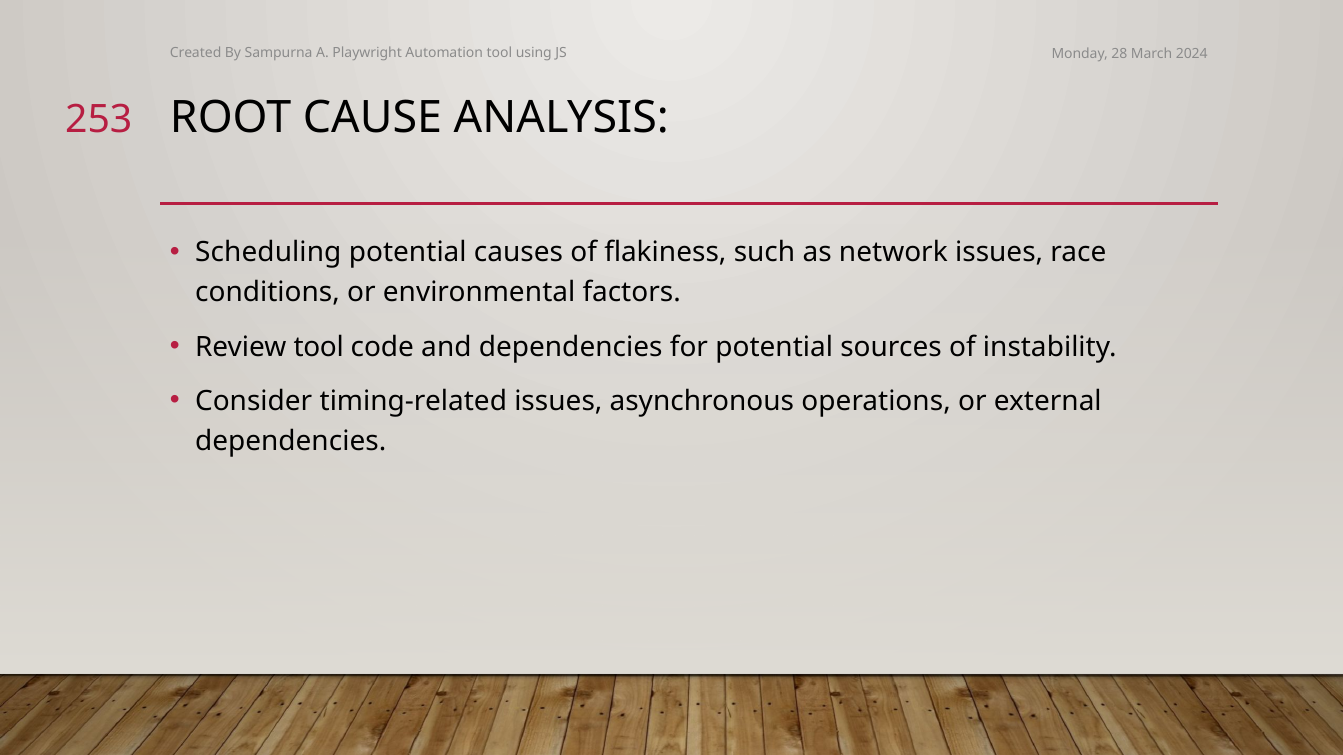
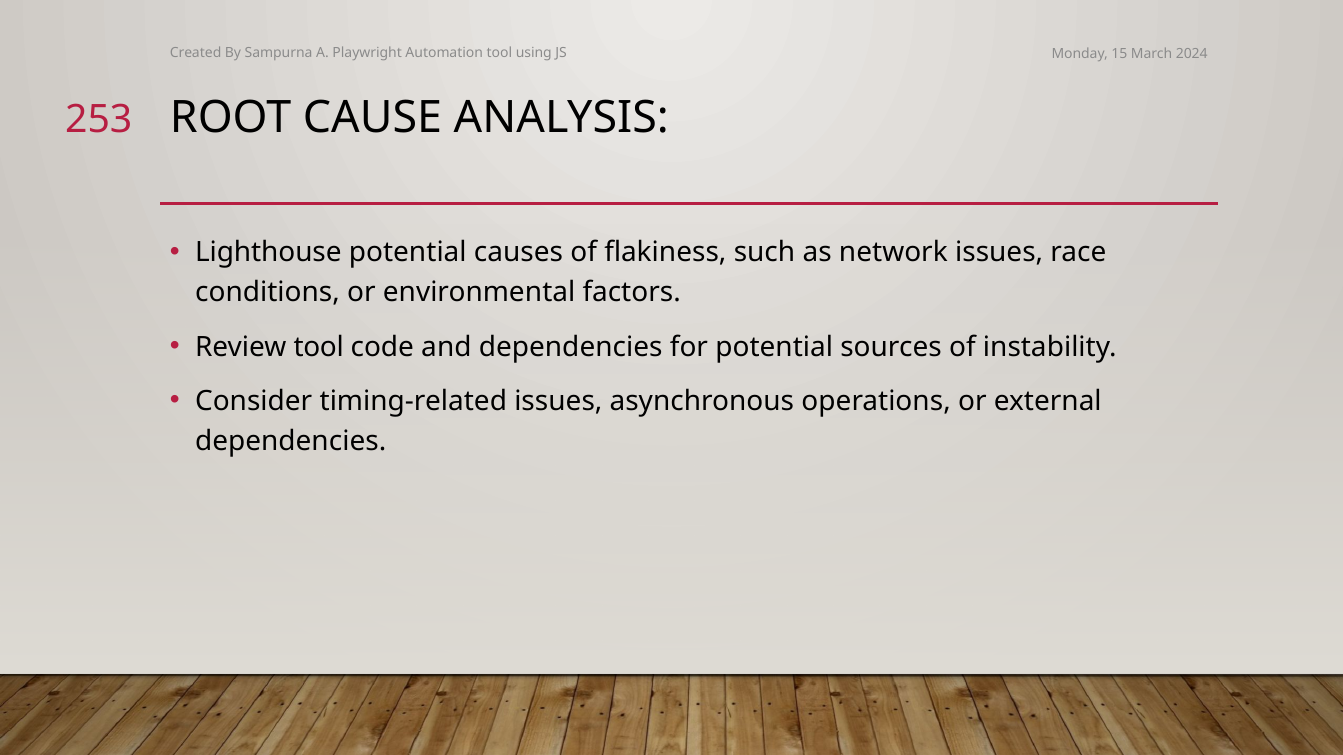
28: 28 -> 15
Scheduling: Scheduling -> Lighthouse
